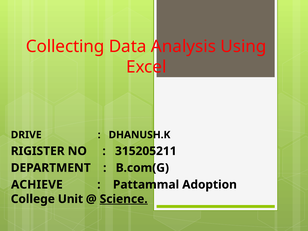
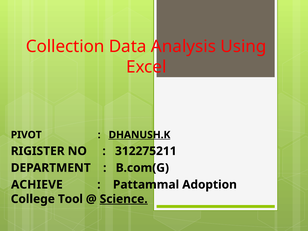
Collecting: Collecting -> Collection
DRIVE: DRIVE -> PIVOT
DHANUSH.K underline: none -> present
315205211: 315205211 -> 312275211
Unit: Unit -> Tool
